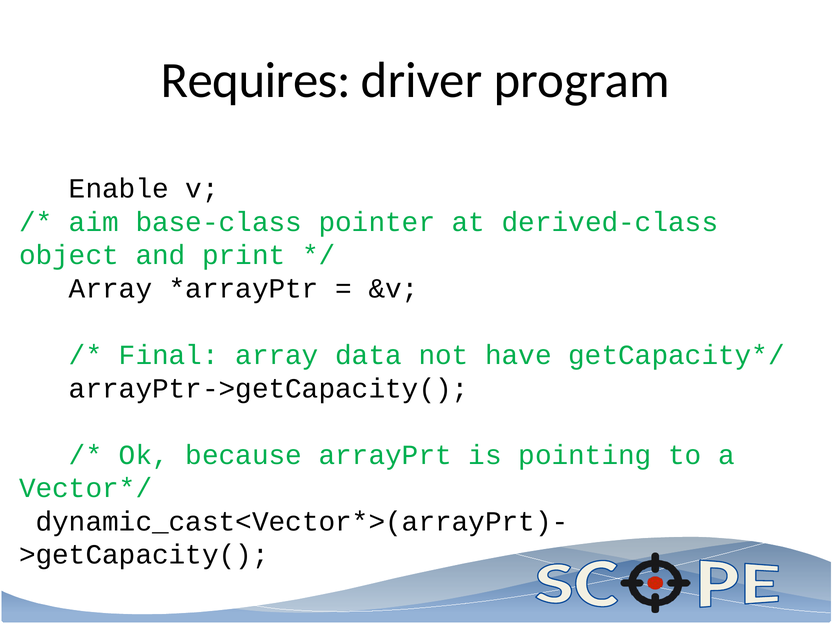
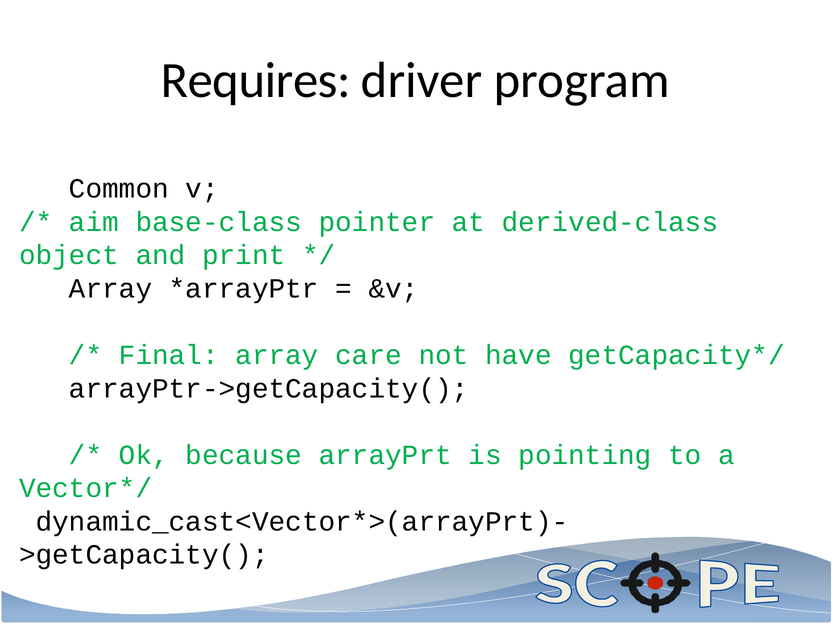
Enable: Enable -> Common
data: data -> care
